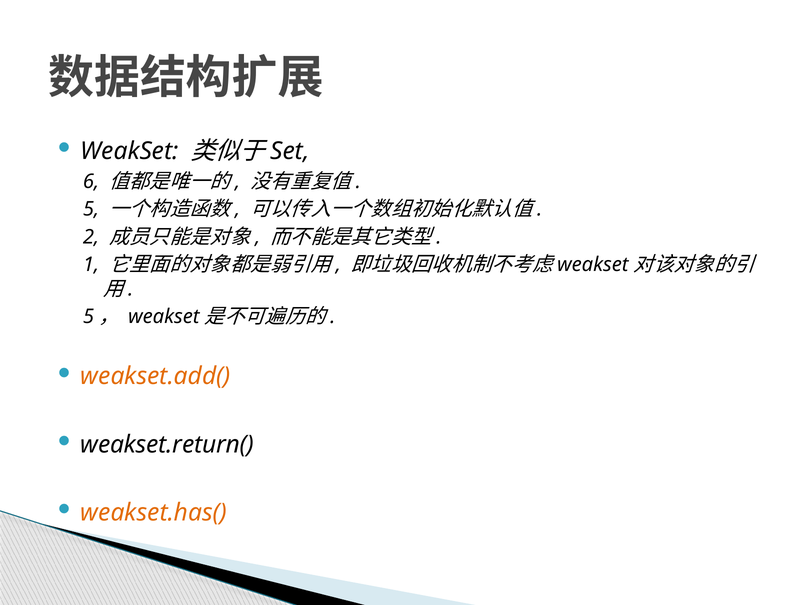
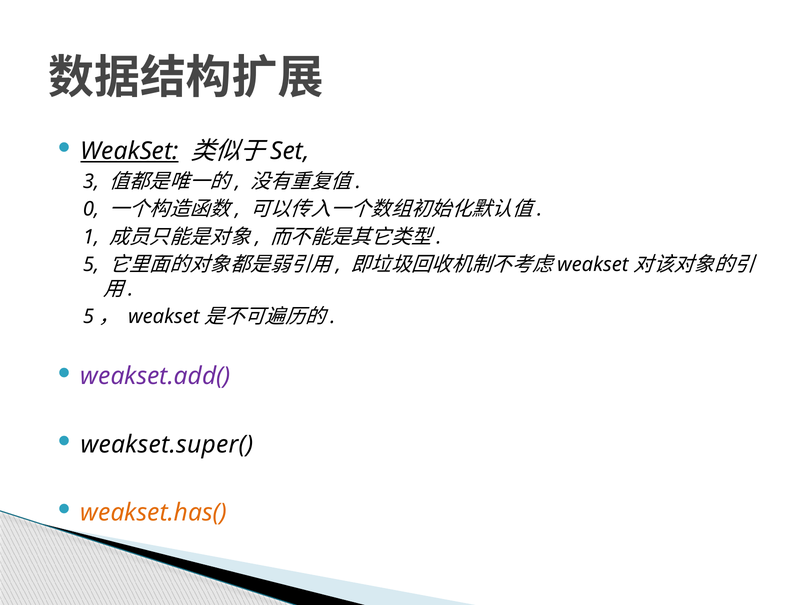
WeakSet underline: none -> present
6: 6 -> 3
5: 5 -> 0
2: 2 -> 1
1: 1 -> 5
weakset.add( colour: orange -> purple
weakset.return(: weakset.return( -> weakset.super(
